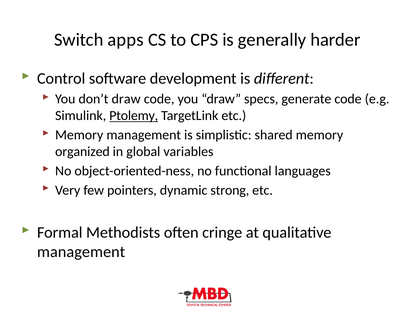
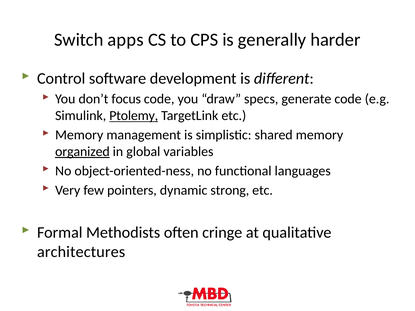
don’t draw: draw -> focus
organized underline: none -> present
management at (81, 252): management -> architectures
